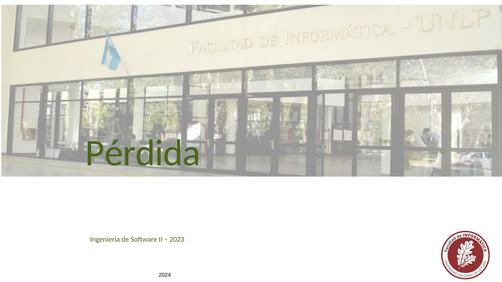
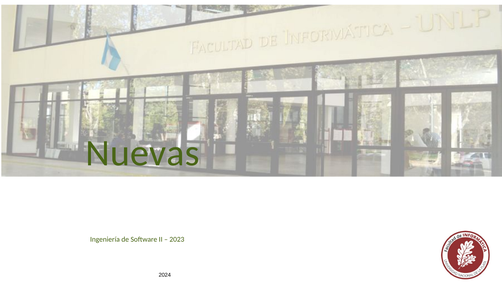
Pérdida: Pérdida -> Nuevas
